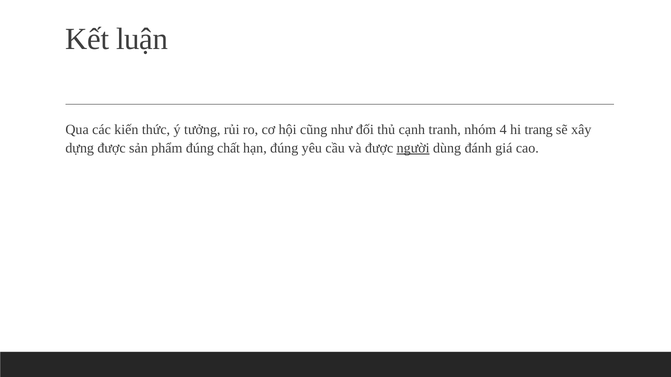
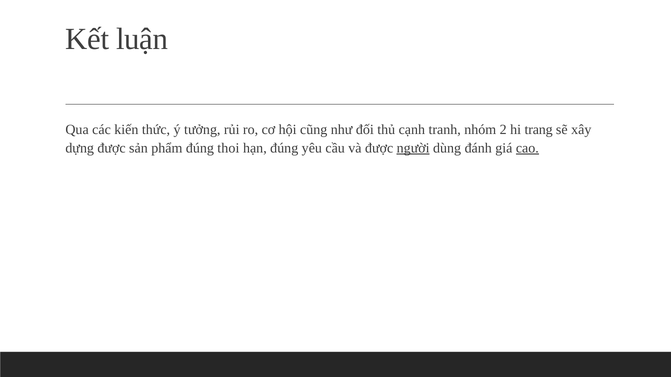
4: 4 -> 2
chất: chất -> thoi
cao underline: none -> present
